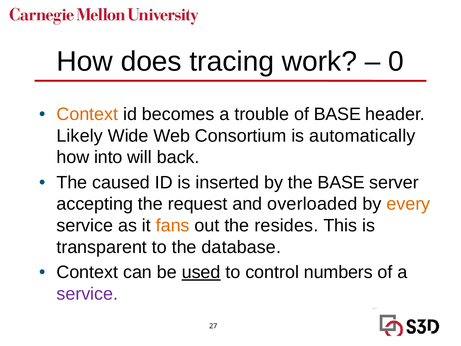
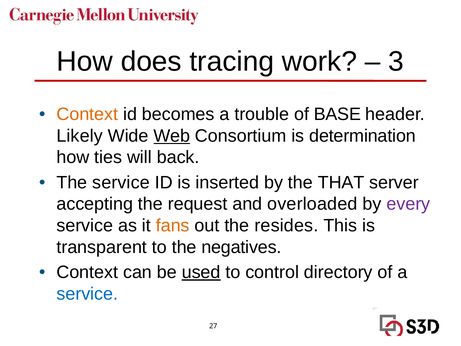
0: 0 -> 3
Web underline: none -> present
automatically: automatically -> determination
into: into -> ties
The caused: caused -> service
the BASE: BASE -> THAT
every colour: orange -> purple
database: database -> negatives
numbers: numbers -> directory
service at (87, 294) colour: purple -> blue
